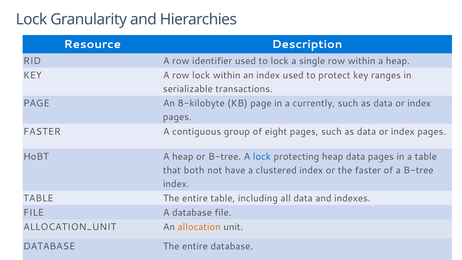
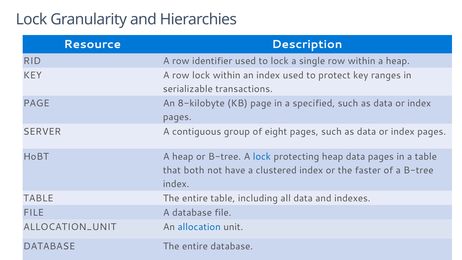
currently: currently -> specified
FASTER at (42, 131): FASTER -> SERVER
allocation colour: orange -> blue
